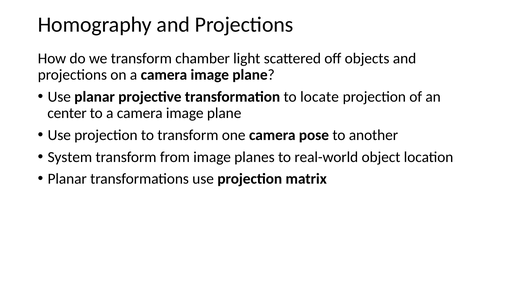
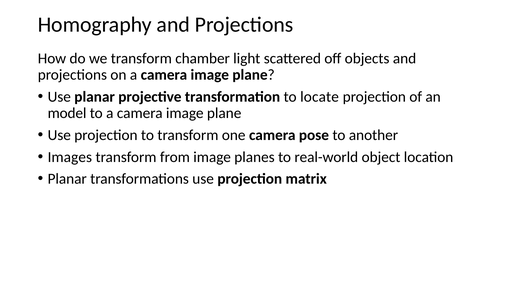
center: center -> model
System: System -> Images
